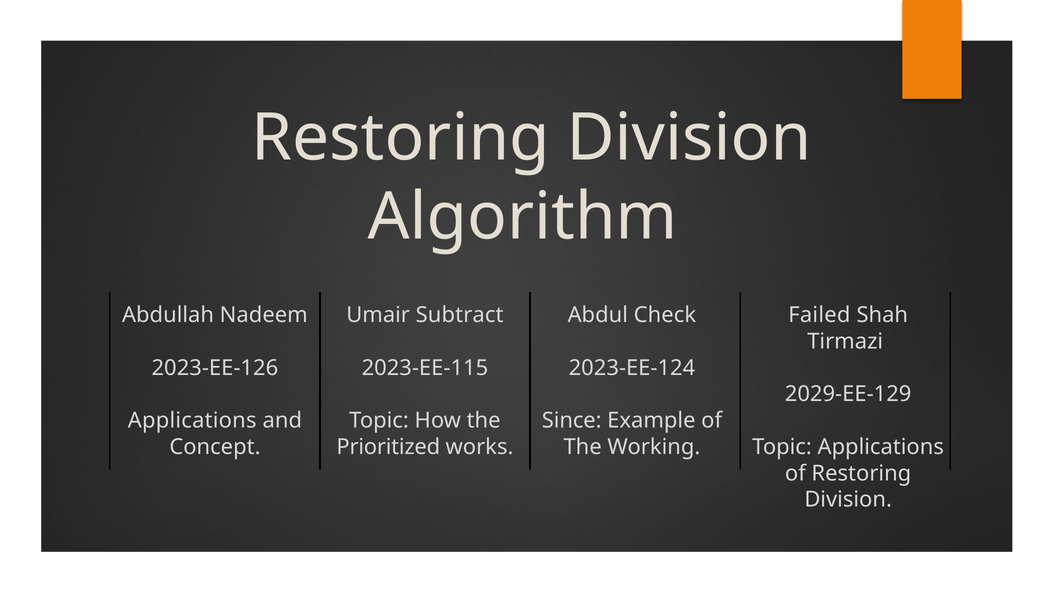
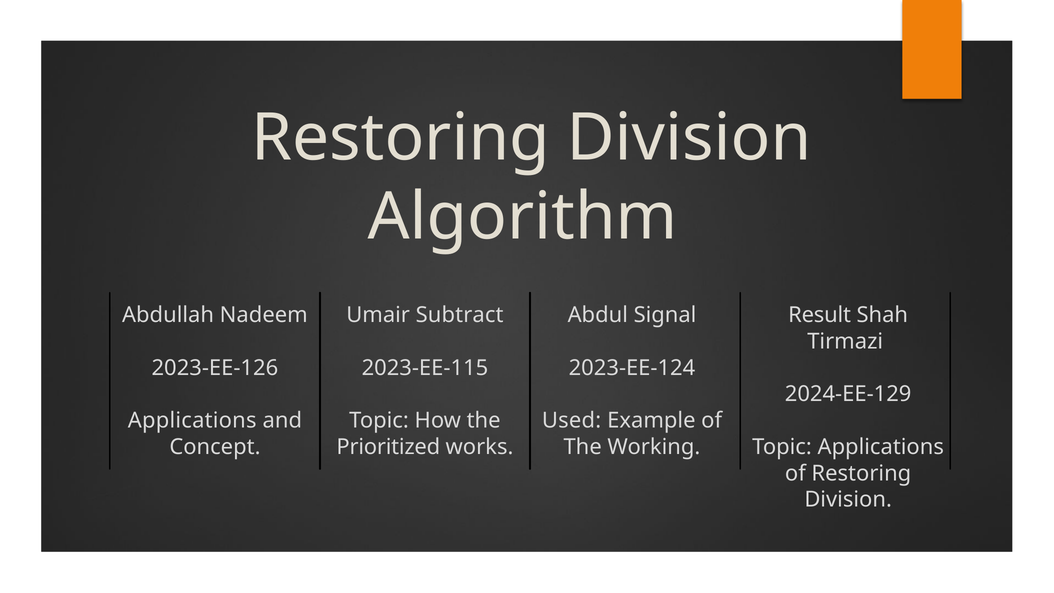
Check: Check -> Signal
Failed: Failed -> Result
2029-EE-129: 2029-EE-129 -> 2024-EE-129
Since: Since -> Used
